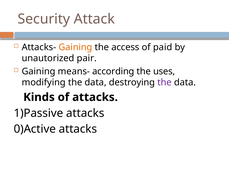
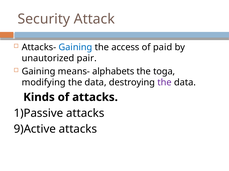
Gaining at (75, 47) colour: orange -> blue
according: according -> alphabets
uses: uses -> toga
0)Active: 0)Active -> 9)Active
